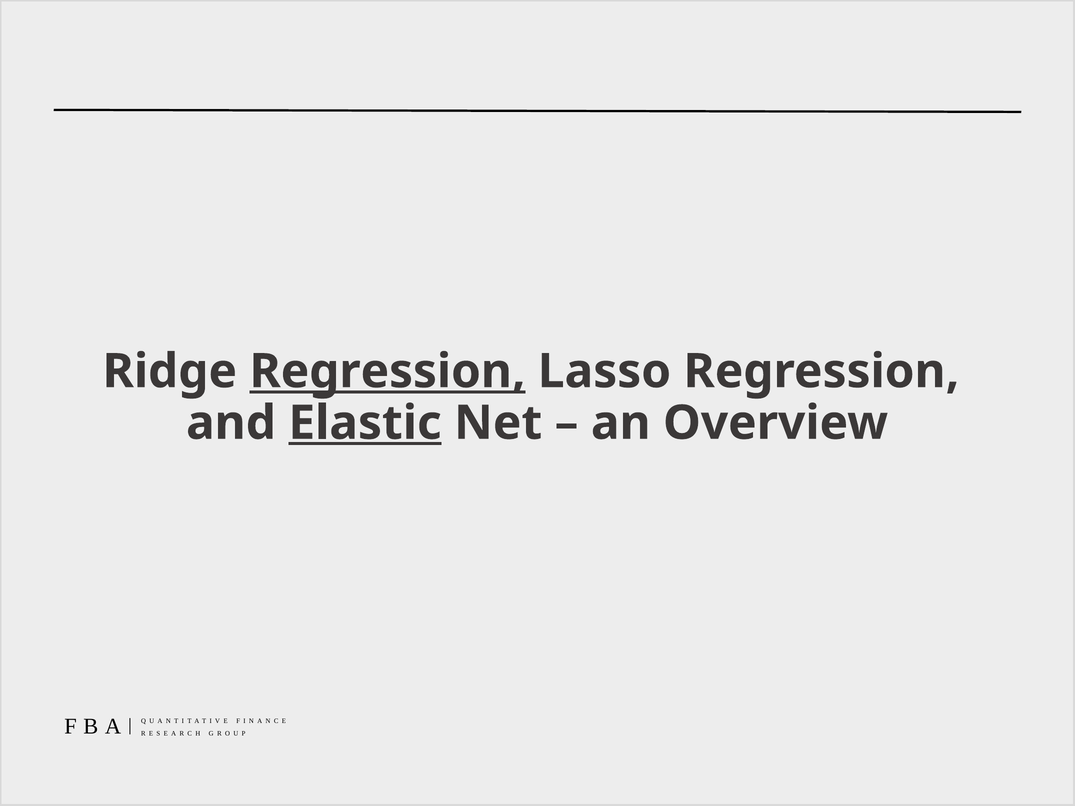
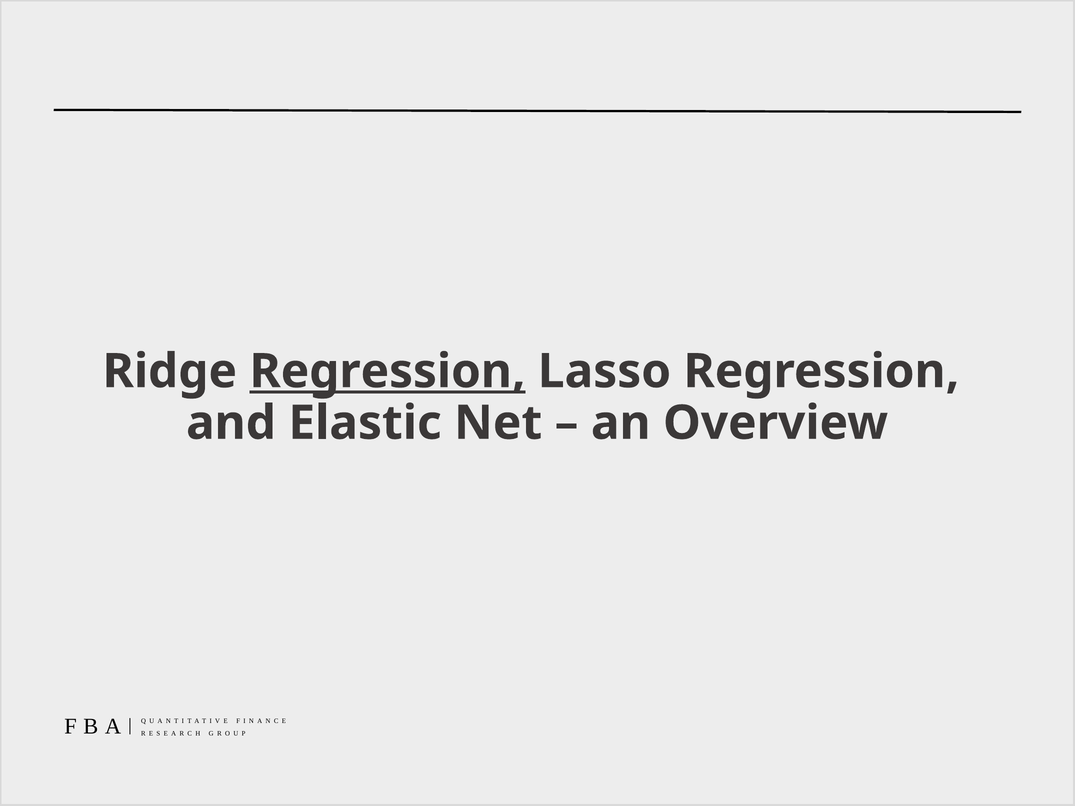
Elastic underline: present -> none
